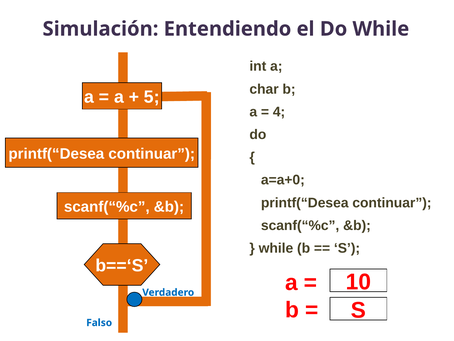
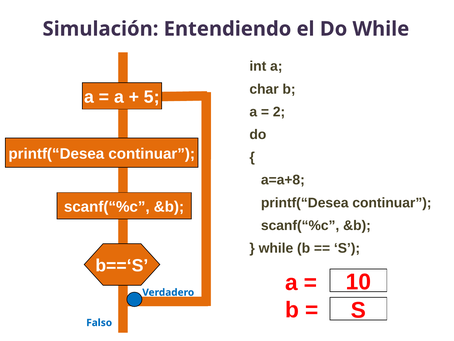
4: 4 -> 2
a=a+0: a=a+0 -> a=a+8
